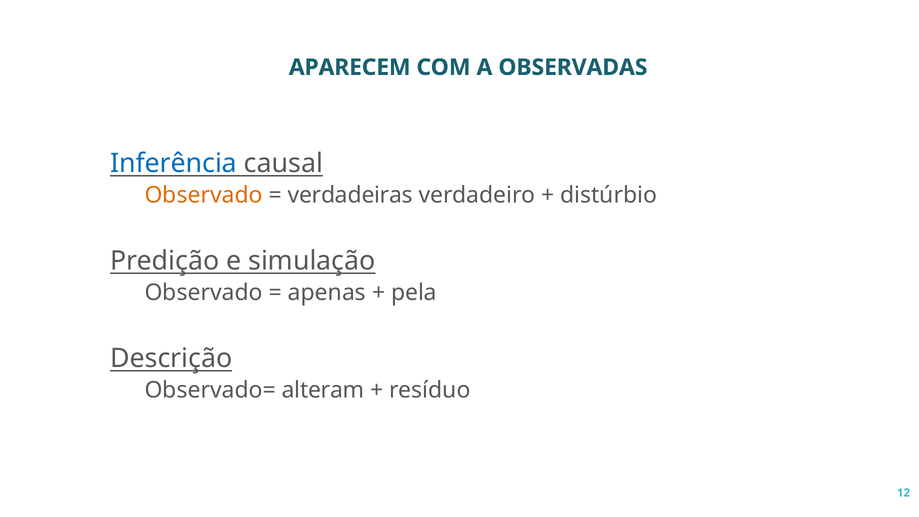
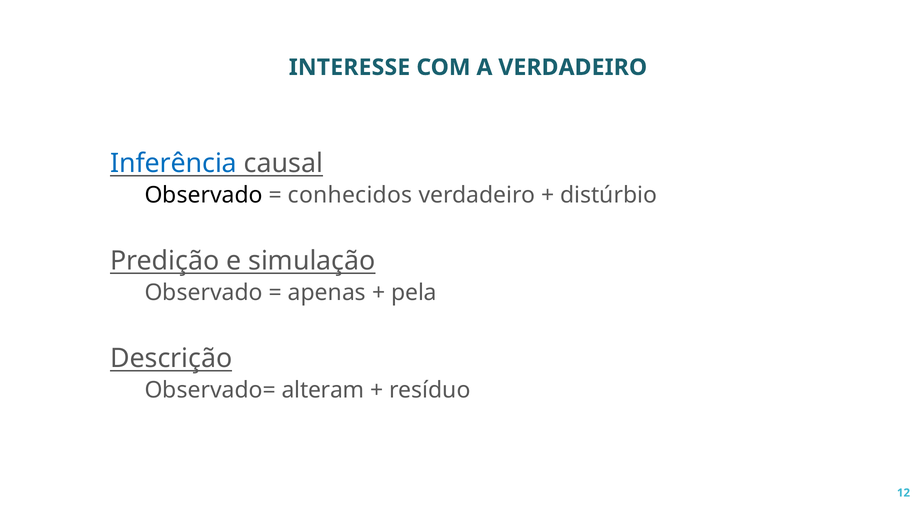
APARECEM: APARECEM -> INTERESSE
A OBSERVADAS: OBSERVADAS -> VERDADEIRO
Observado at (204, 195) colour: orange -> black
verdadeiras: verdadeiras -> conhecidos
